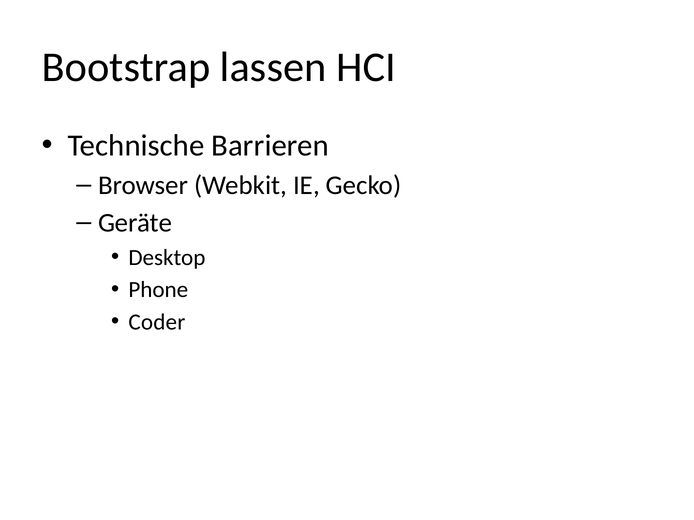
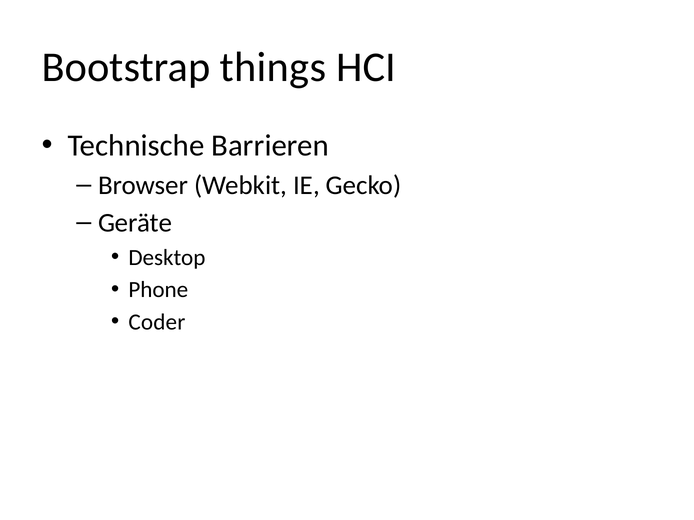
lassen: lassen -> things
